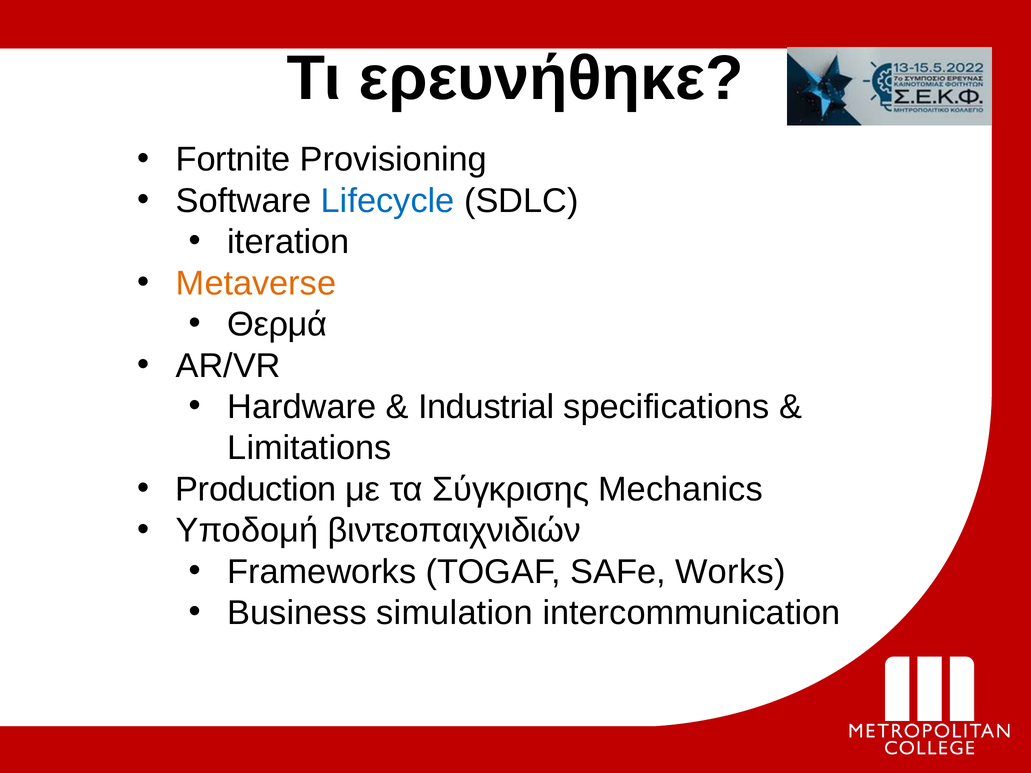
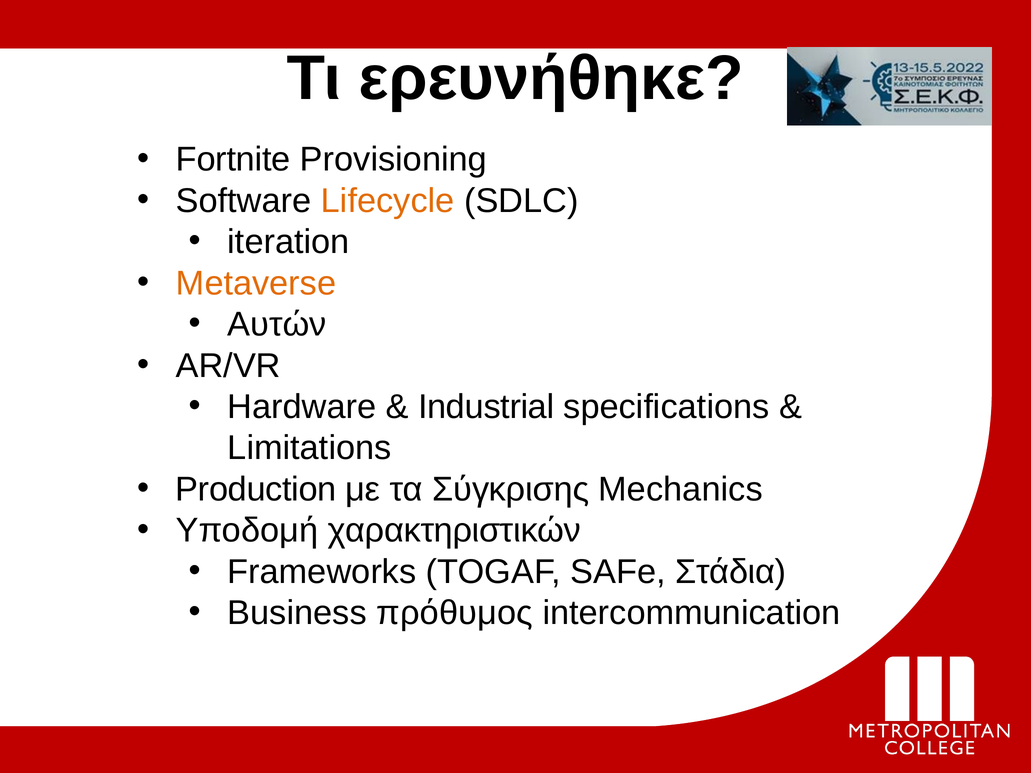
Lifecycle colour: blue -> orange
Θερμά: Θερμά -> Αυτών
βιντεοπαιχνιδιών: βιντεοπαιχνιδιών -> χαρακτηριστικών
Works: Works -> Στάδια
simulation: simulation -> πρόθυμος
